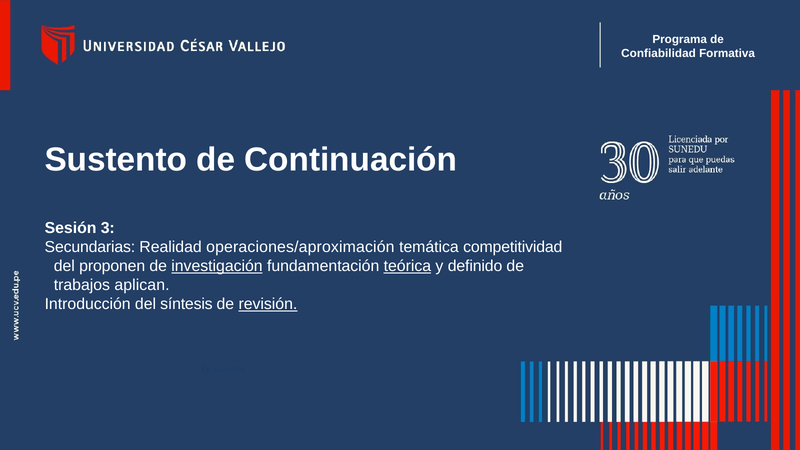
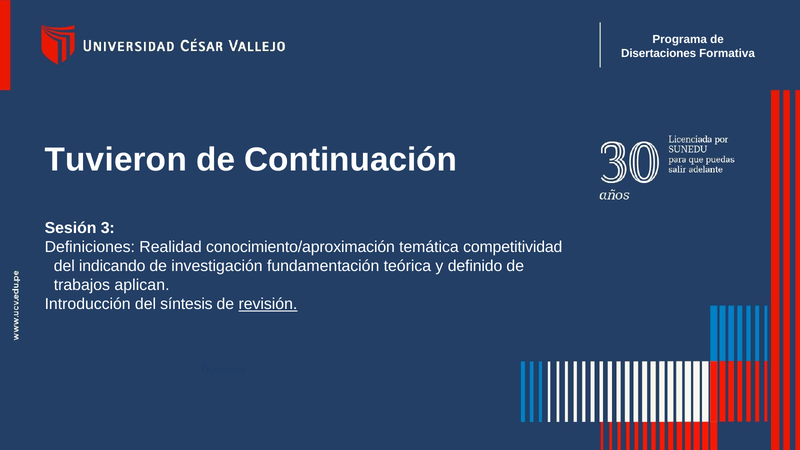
Confiabilidad: Confiabilidad -> Disertaciones
Sustento: Sustento -> Tuvieron
Secundarias: Secundarias -> Definiciones
operaciones/aproximación: operaciones/aproximación -> conocimiento/aproximación
proponen: proponen -> indicando
investigación underline: present -> none
teórica underline: present -> none
